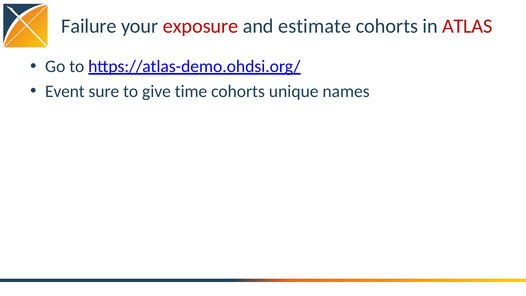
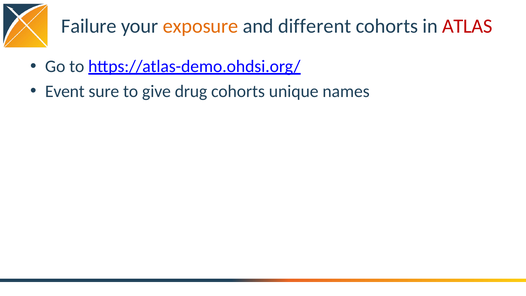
exposure colour: red -> orange
estimate: estimate -> different
time: time -> drug
